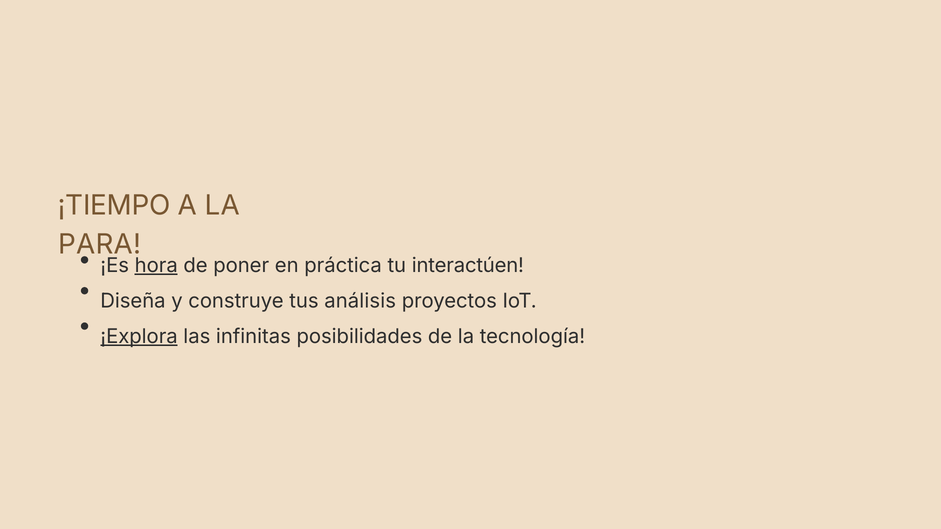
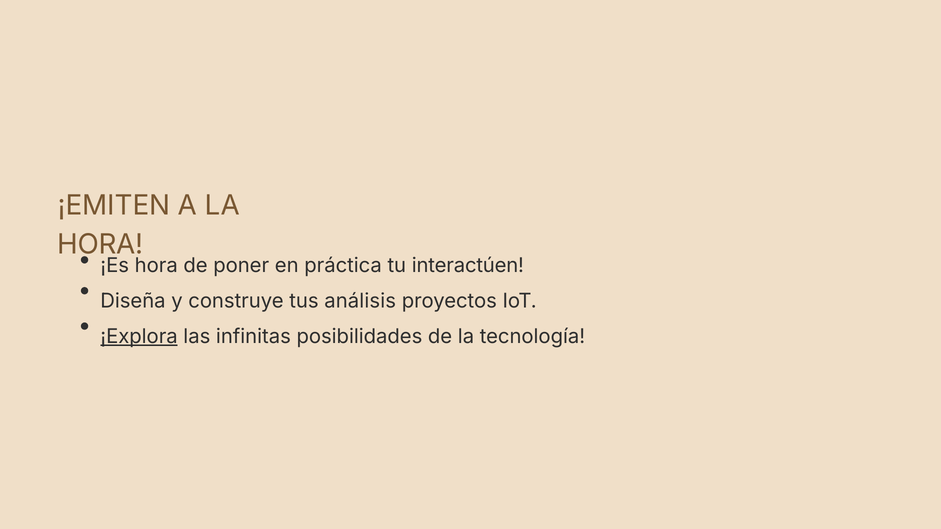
¡TIEMPO: ¡TIEMPO -> ¡EMITEN
PARA at (100, 245): PARA -> HORA
hora at (156, 266) underline: present -> none
